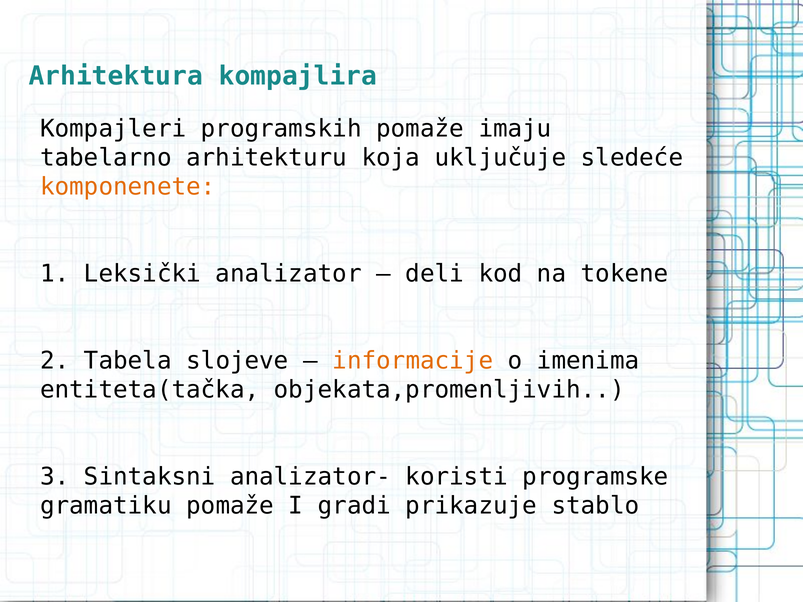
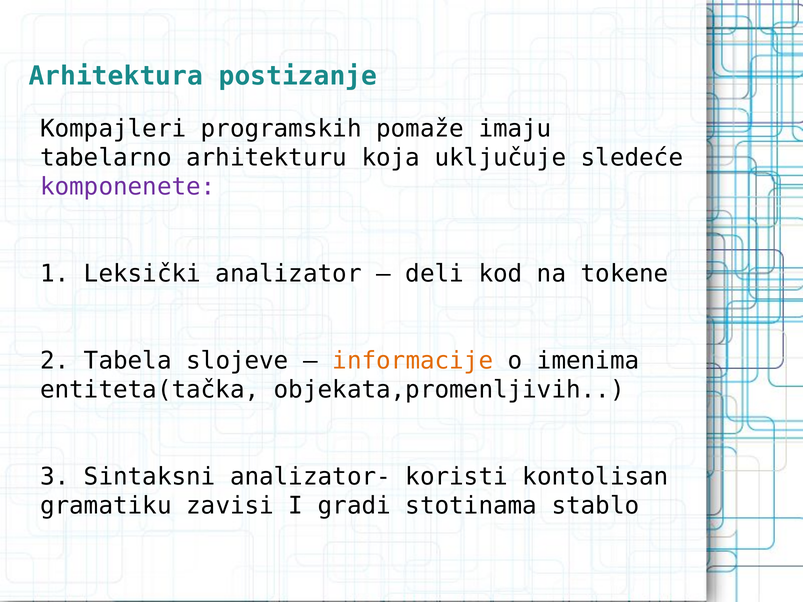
kompajlira: kompajlira -> postizanje
komponenete colour: orange -> purple
programske: programske -> kontolisan
gramatiku pomaže: pomaže -> zavisi
prikazuje: prikazuje -> stotinama
